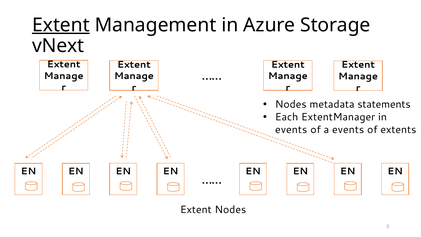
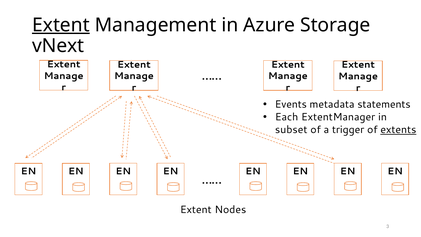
Nodes at (291, 104): Nodes -> Events
events at (291, 130): events -> subset
a events: events -> trigger
extents underline: none -> present
